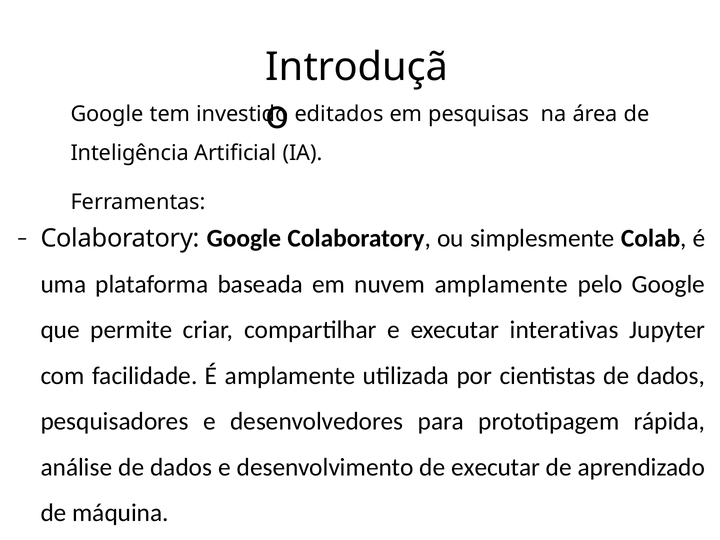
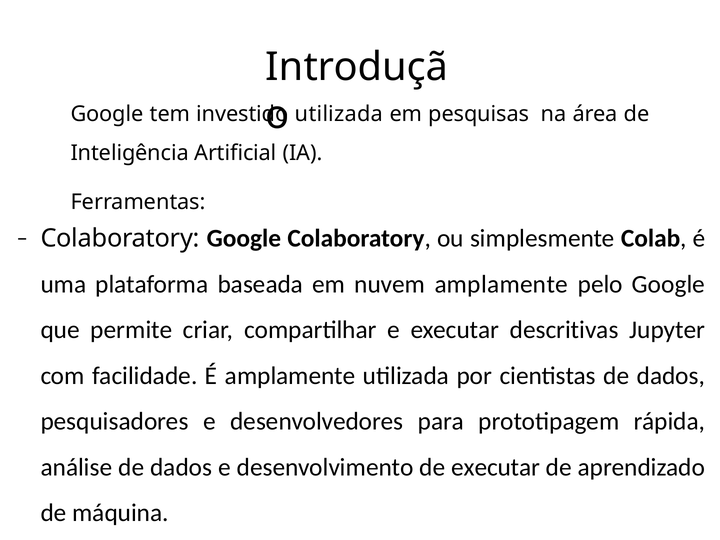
editados at (339, 114): editados -> utilizada
interativas: interativas -> descritivas
